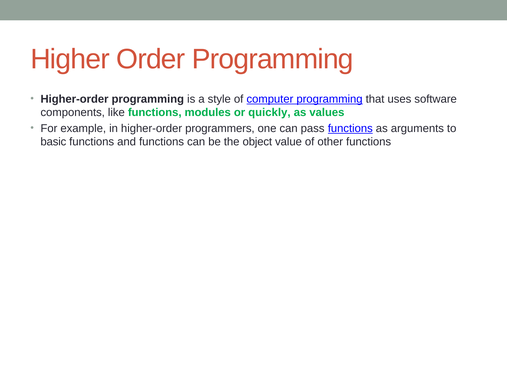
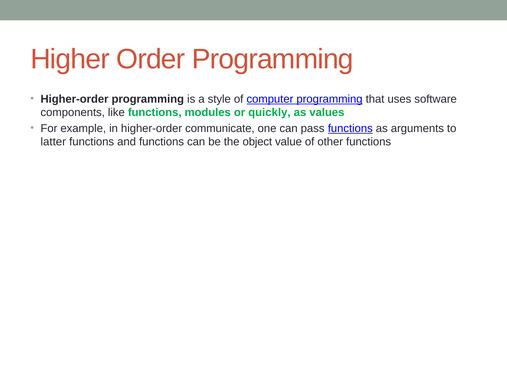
programmers: programmers -> communicate
basic: basic -> latter
